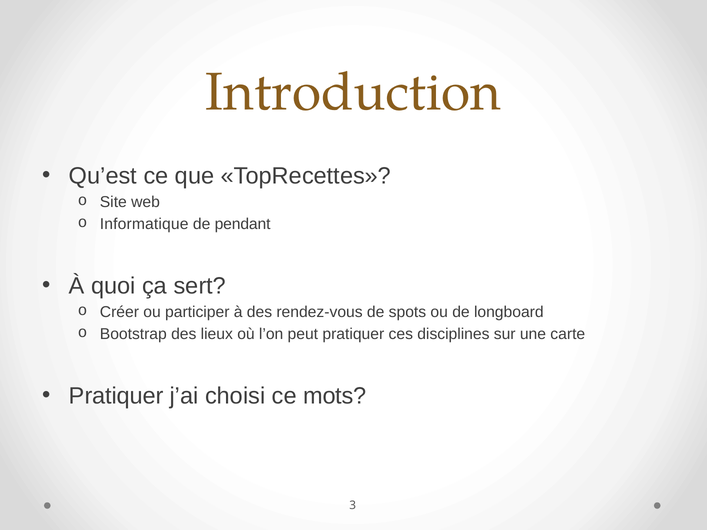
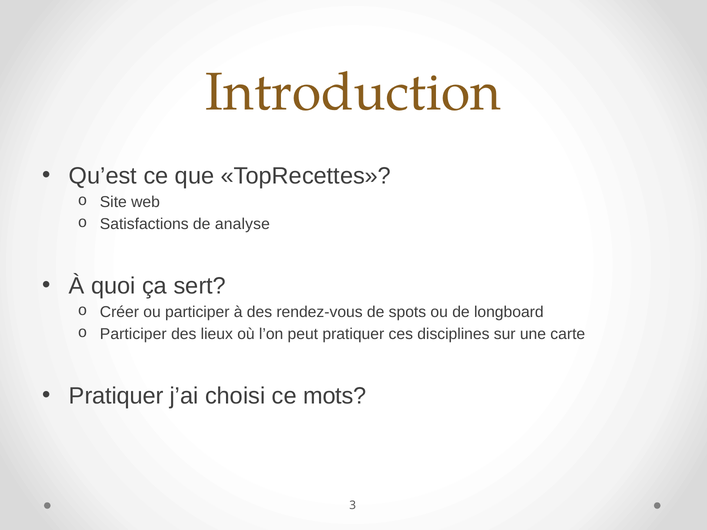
Informatique: Informatique -> Satisfactions
pendant: pendant -> analyse
Bootstrap at (133, 334): Bootstrap -> Participer
